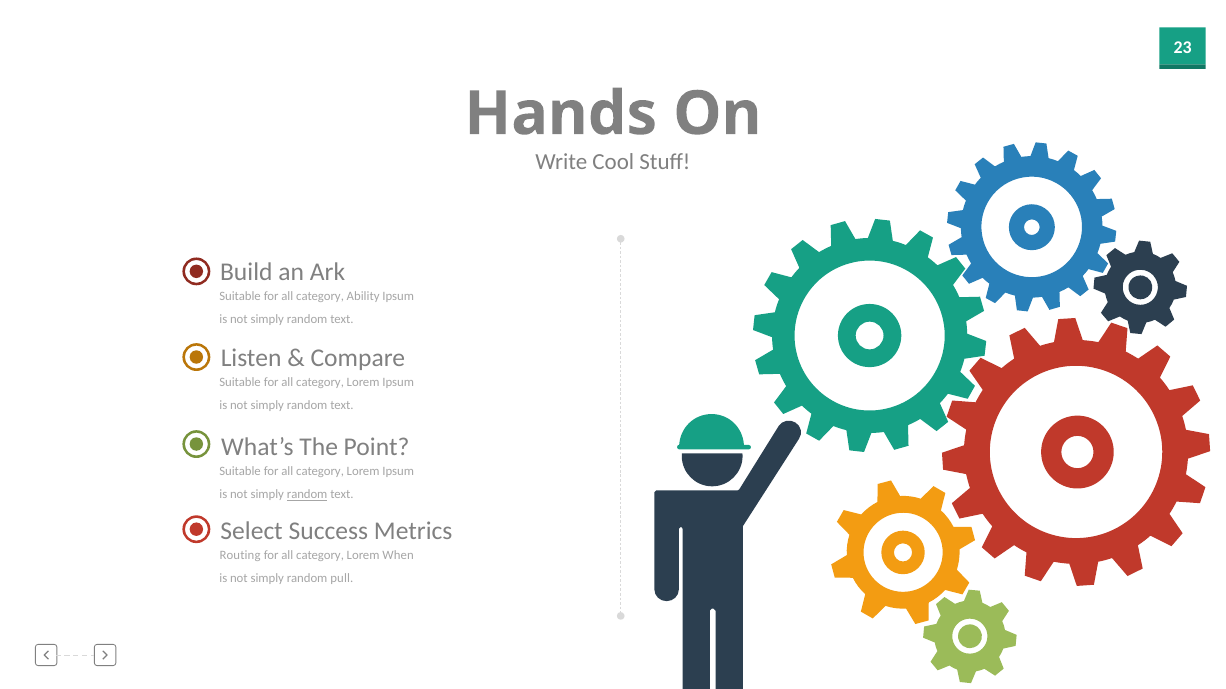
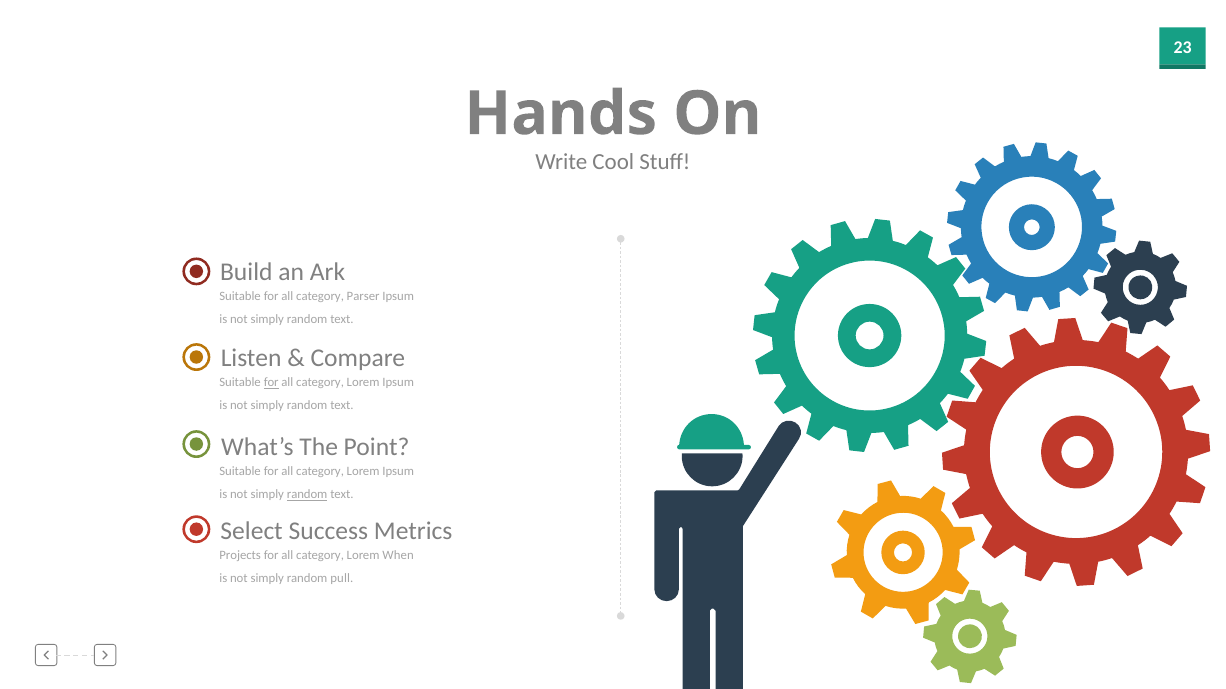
Ability: Ability -> Parser
for at (271, 383) underline: none -> present
Routing: Routing -> Projects
